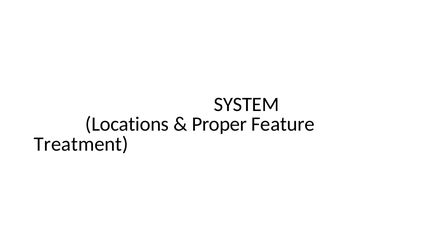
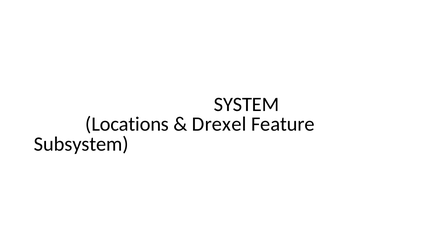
Proper: Proper -> Drexel
Treatment: Treatment -> Subsystem
